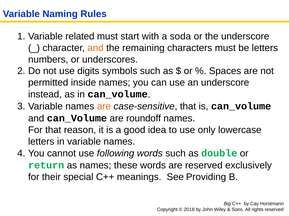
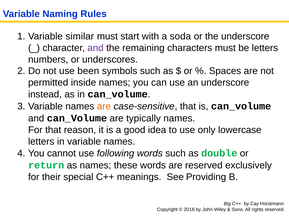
related: related -> similar
and at (96, 48) colour: orange -> purple
digits: digits -> been
roundoff: roundoff -> typically
